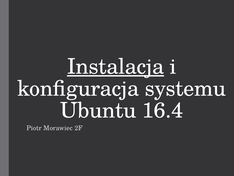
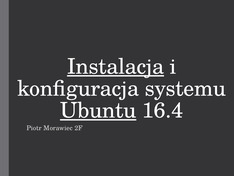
Ubuntu underline: none -> present
